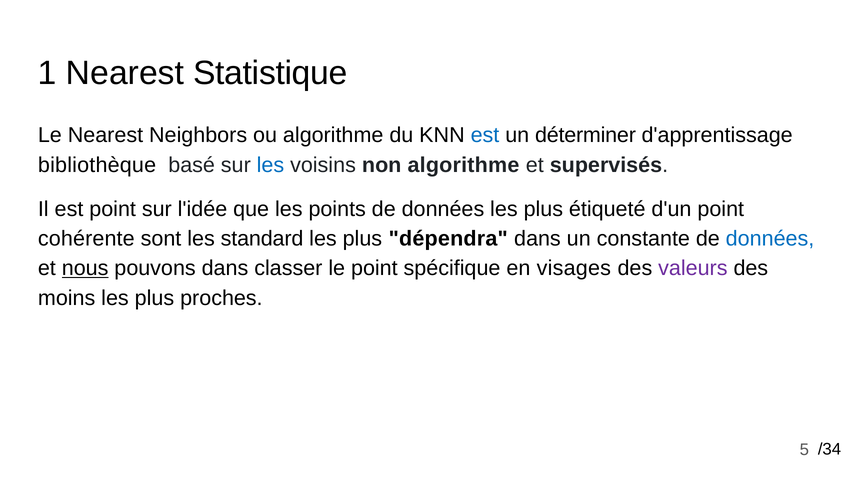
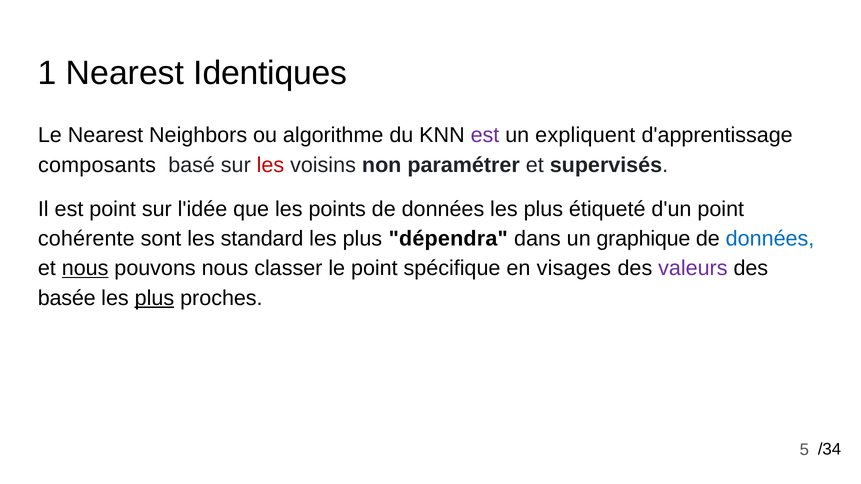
Statistique: Statistique -> Identiques
est at (485, 135) colour: blue -> purple
déterminer: déterminer -> expliquent
bibliothèque: bibliothèque -> composants
les at (270, 165) colour: blue -> red
non algorithme: algorithme -> paramétrer
constante: constante -> graphique
pouvons dans: dans -> nous
moins: moins -> basée
plus at (154, 298) underline: none -> present
